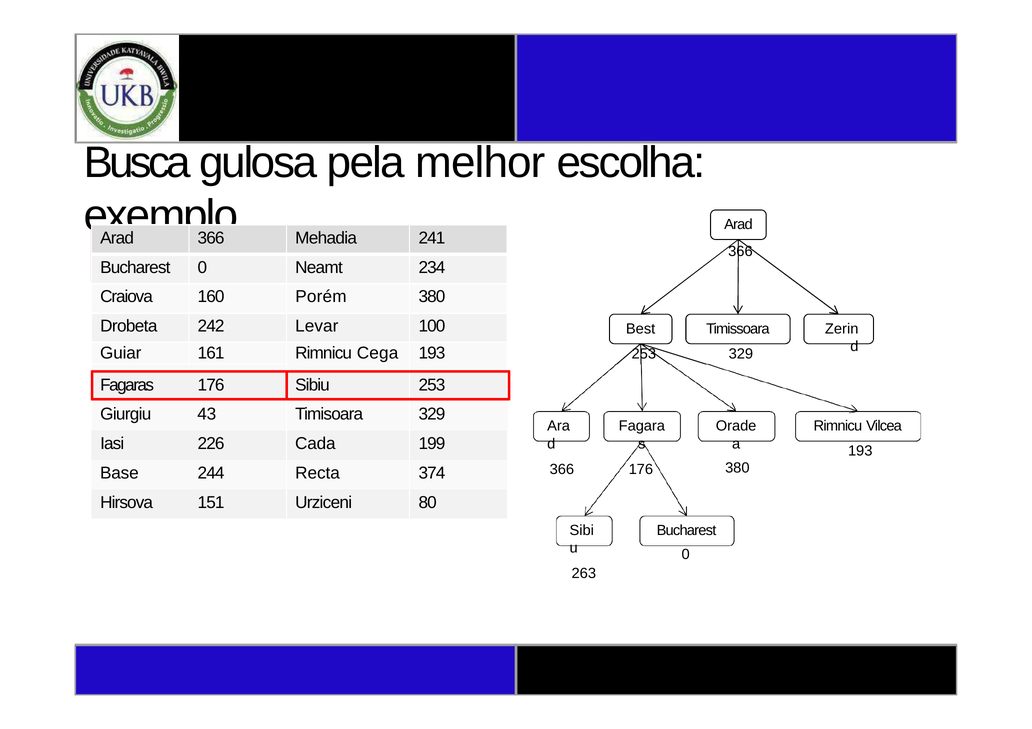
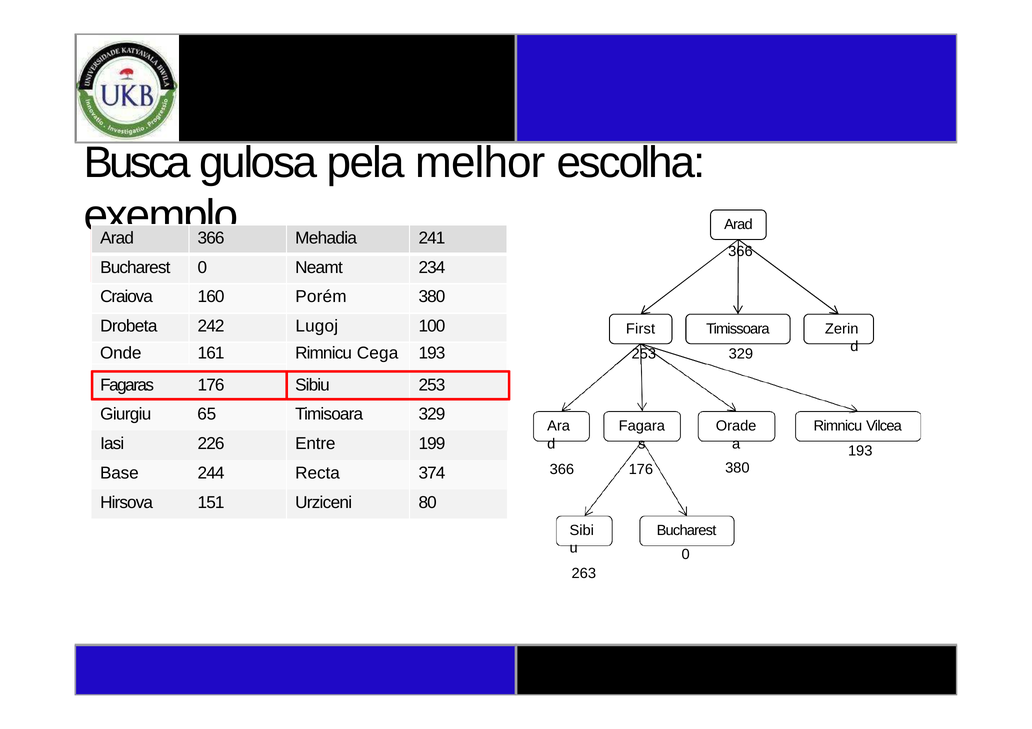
Levar: Levar -> Lugoj
Best: Best -> First
Guiar: Guiar -> Onde
43: 43 -> 65
Cada: Cada -> Entre
